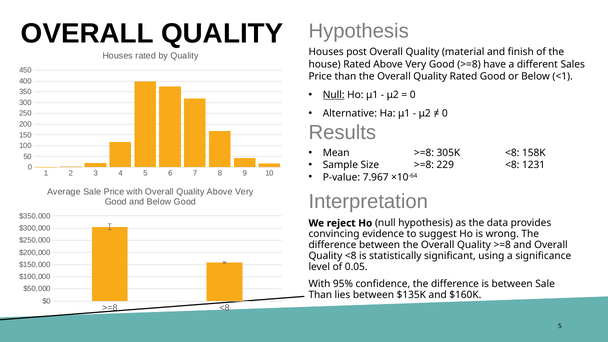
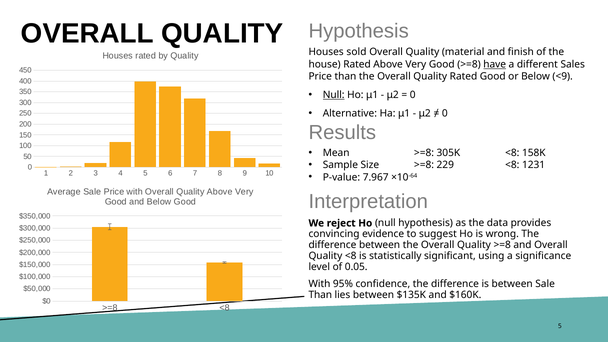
post: post -> sold
have underline: none -> present
<1: <1 -> <9
